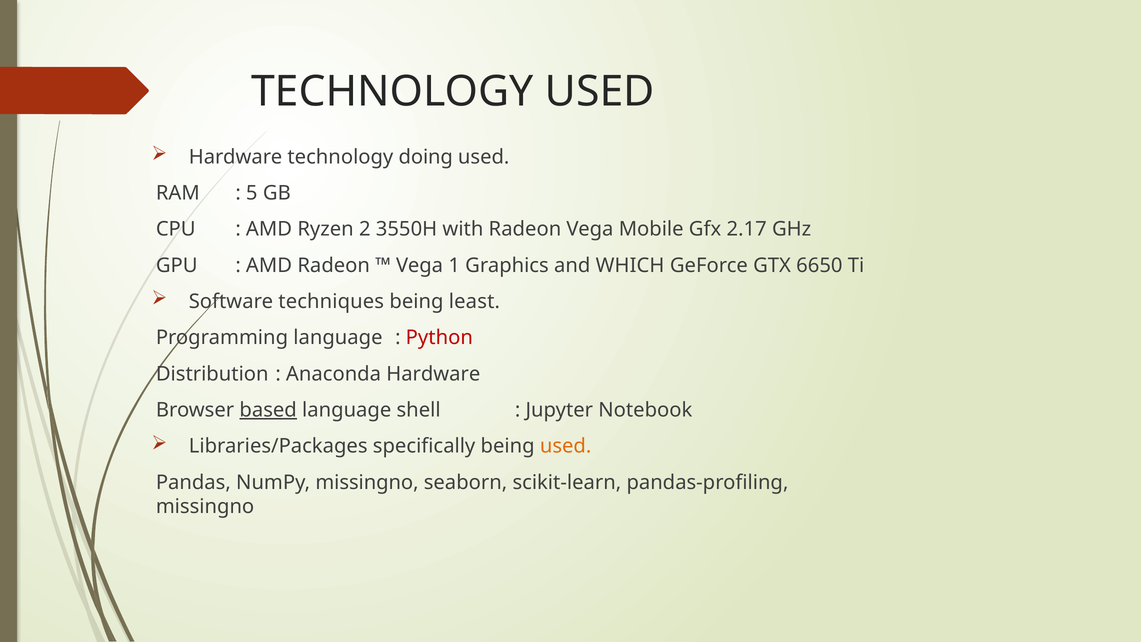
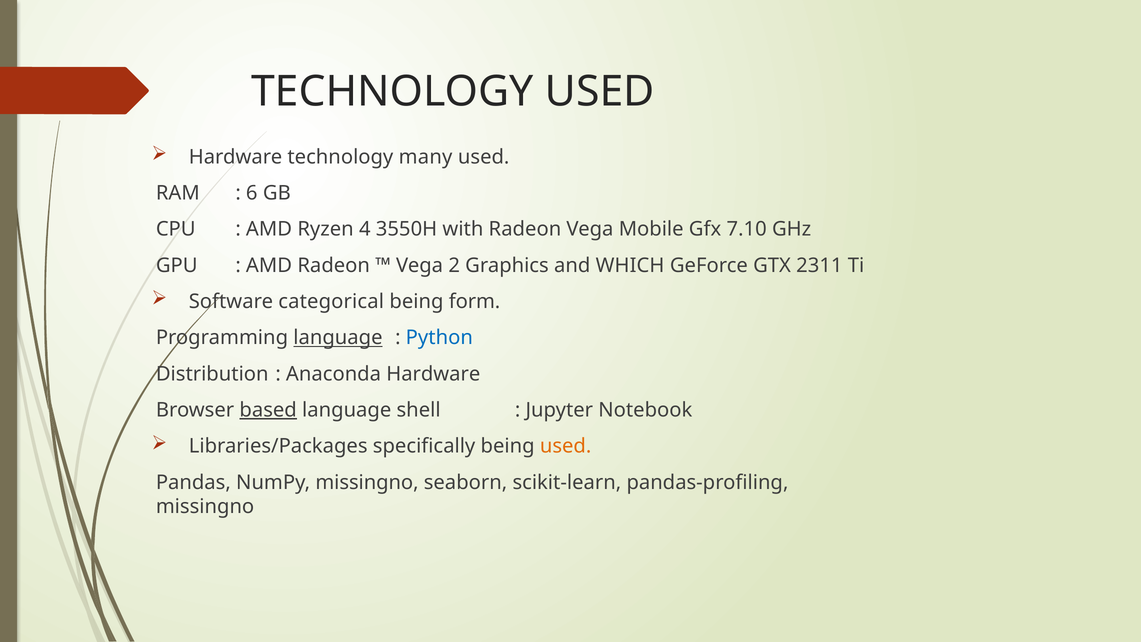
doing: doing -> many
5: 5 -> 6
2: 2 -> 4
2.17: 2.17 -> 7.10
1: 1 -> 2
6650: 6650 -> 2311
techniques: techniques -> categorical
least: least -> form
language at (338, 338) underline: none -> present
Python colour: red -> blue
